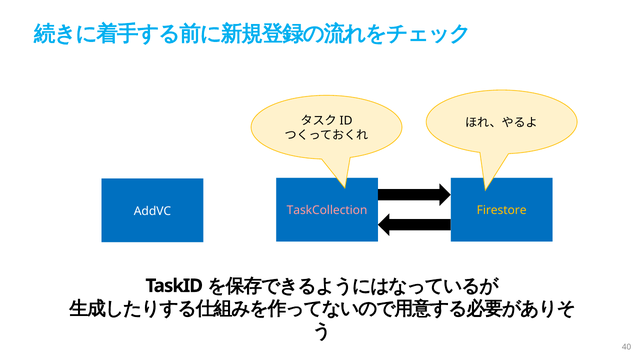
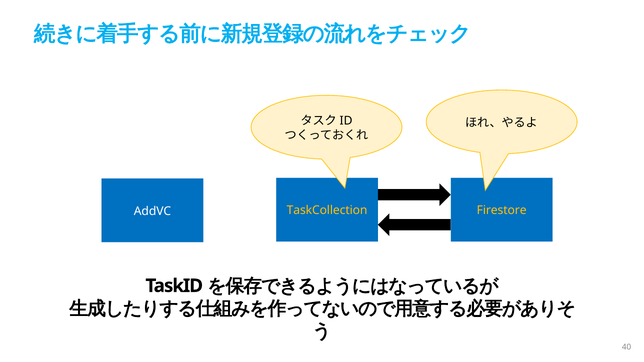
TaskCollection colour: pink -> yellow
